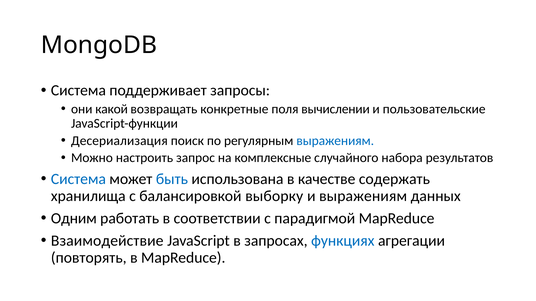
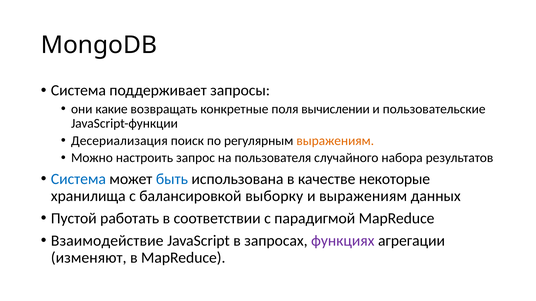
какой: какой -> какие
выражениям at (335, 141) colour: blue -> orange
комплексные: комплексные -> пользователя
содержать: содержать -> некоторые
Одним: Одним -> Пустой
функциях colour: blue -> purple
повторять: повторять -> изменяют
